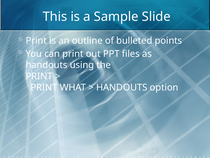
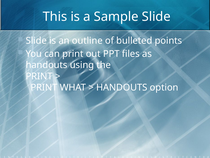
Print at (36, 41): Print -> Slide
